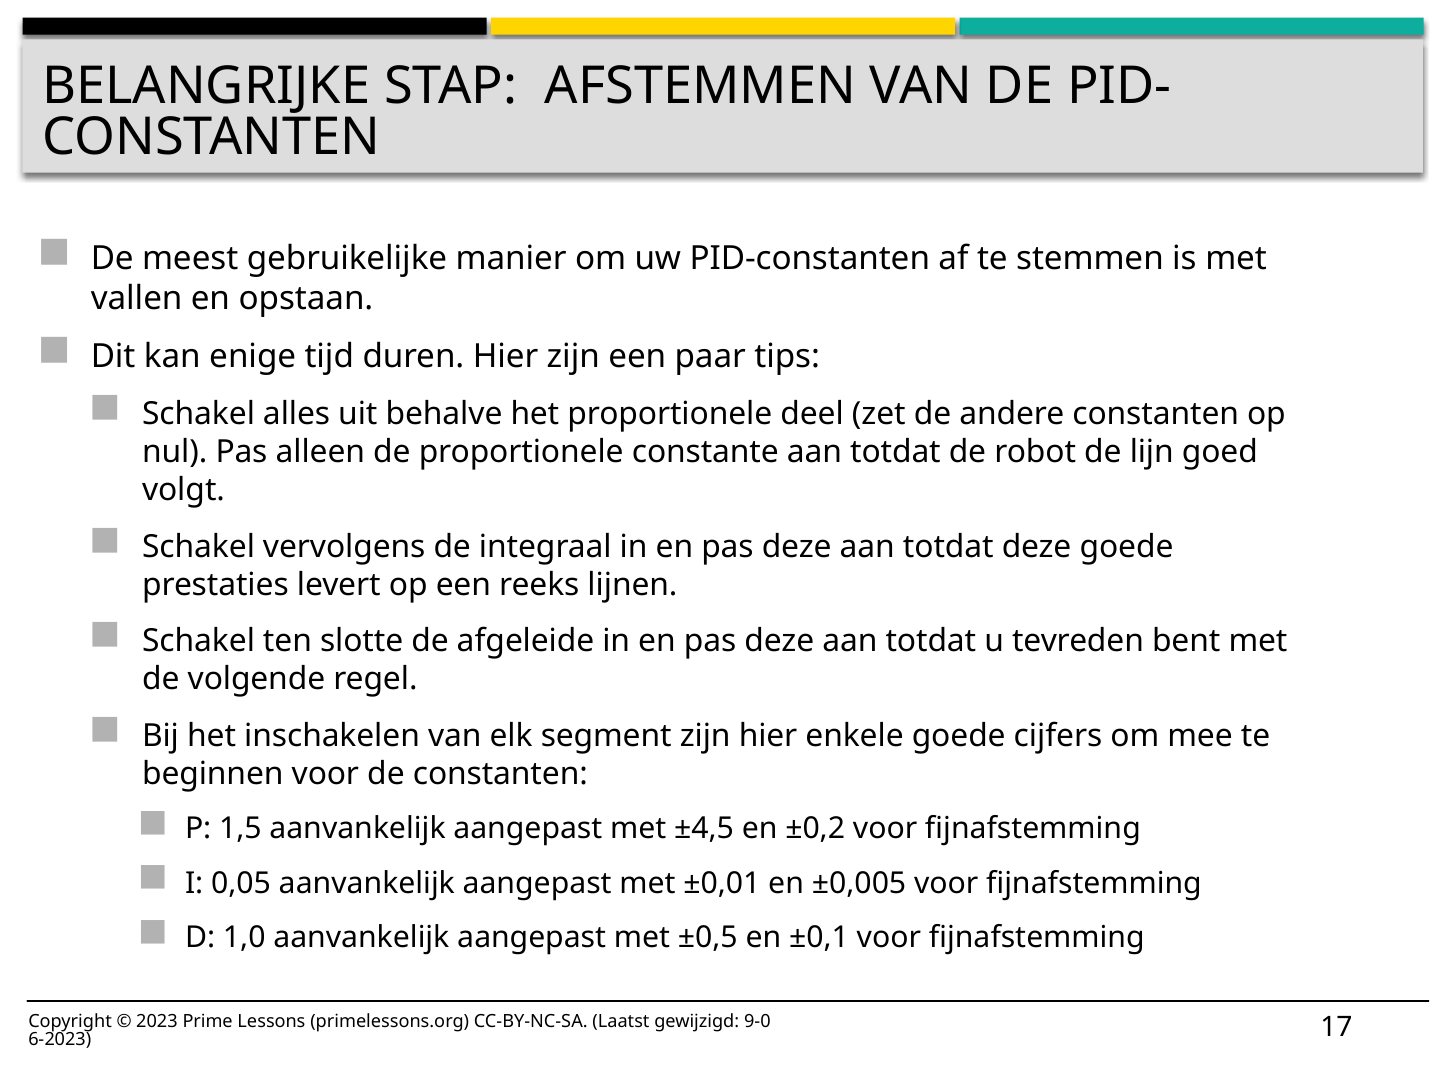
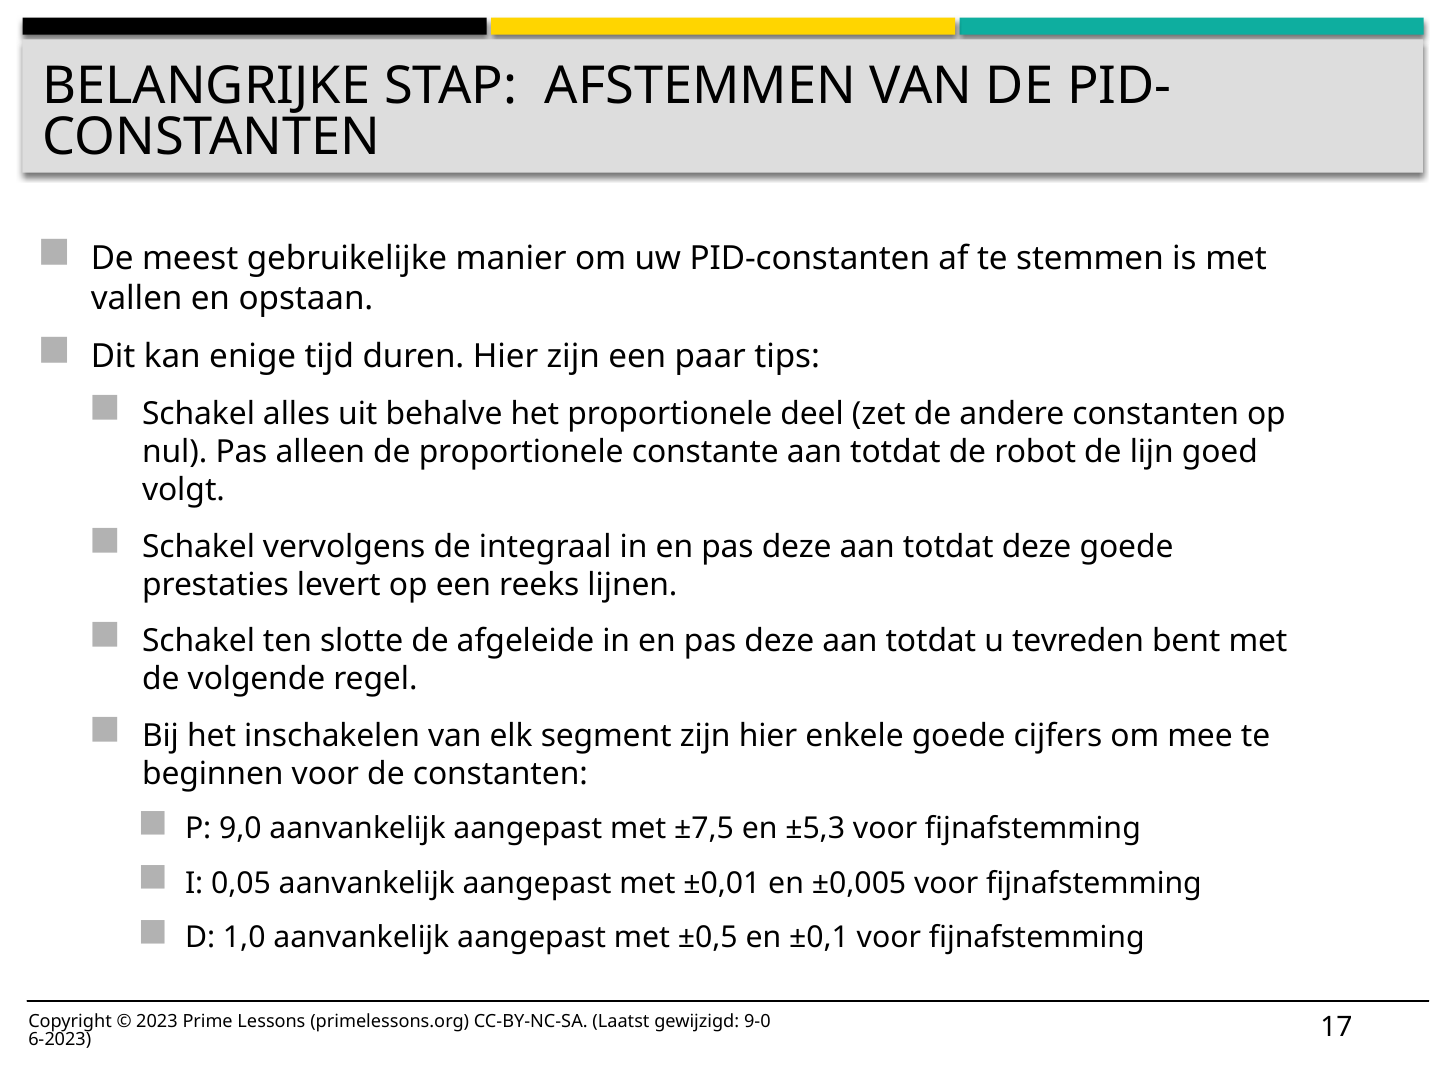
1,5: 1,5 -> 9,0
±4,5: ±4,5 -> ±7,5
±0,2: ±0,2 -> ±5,3
